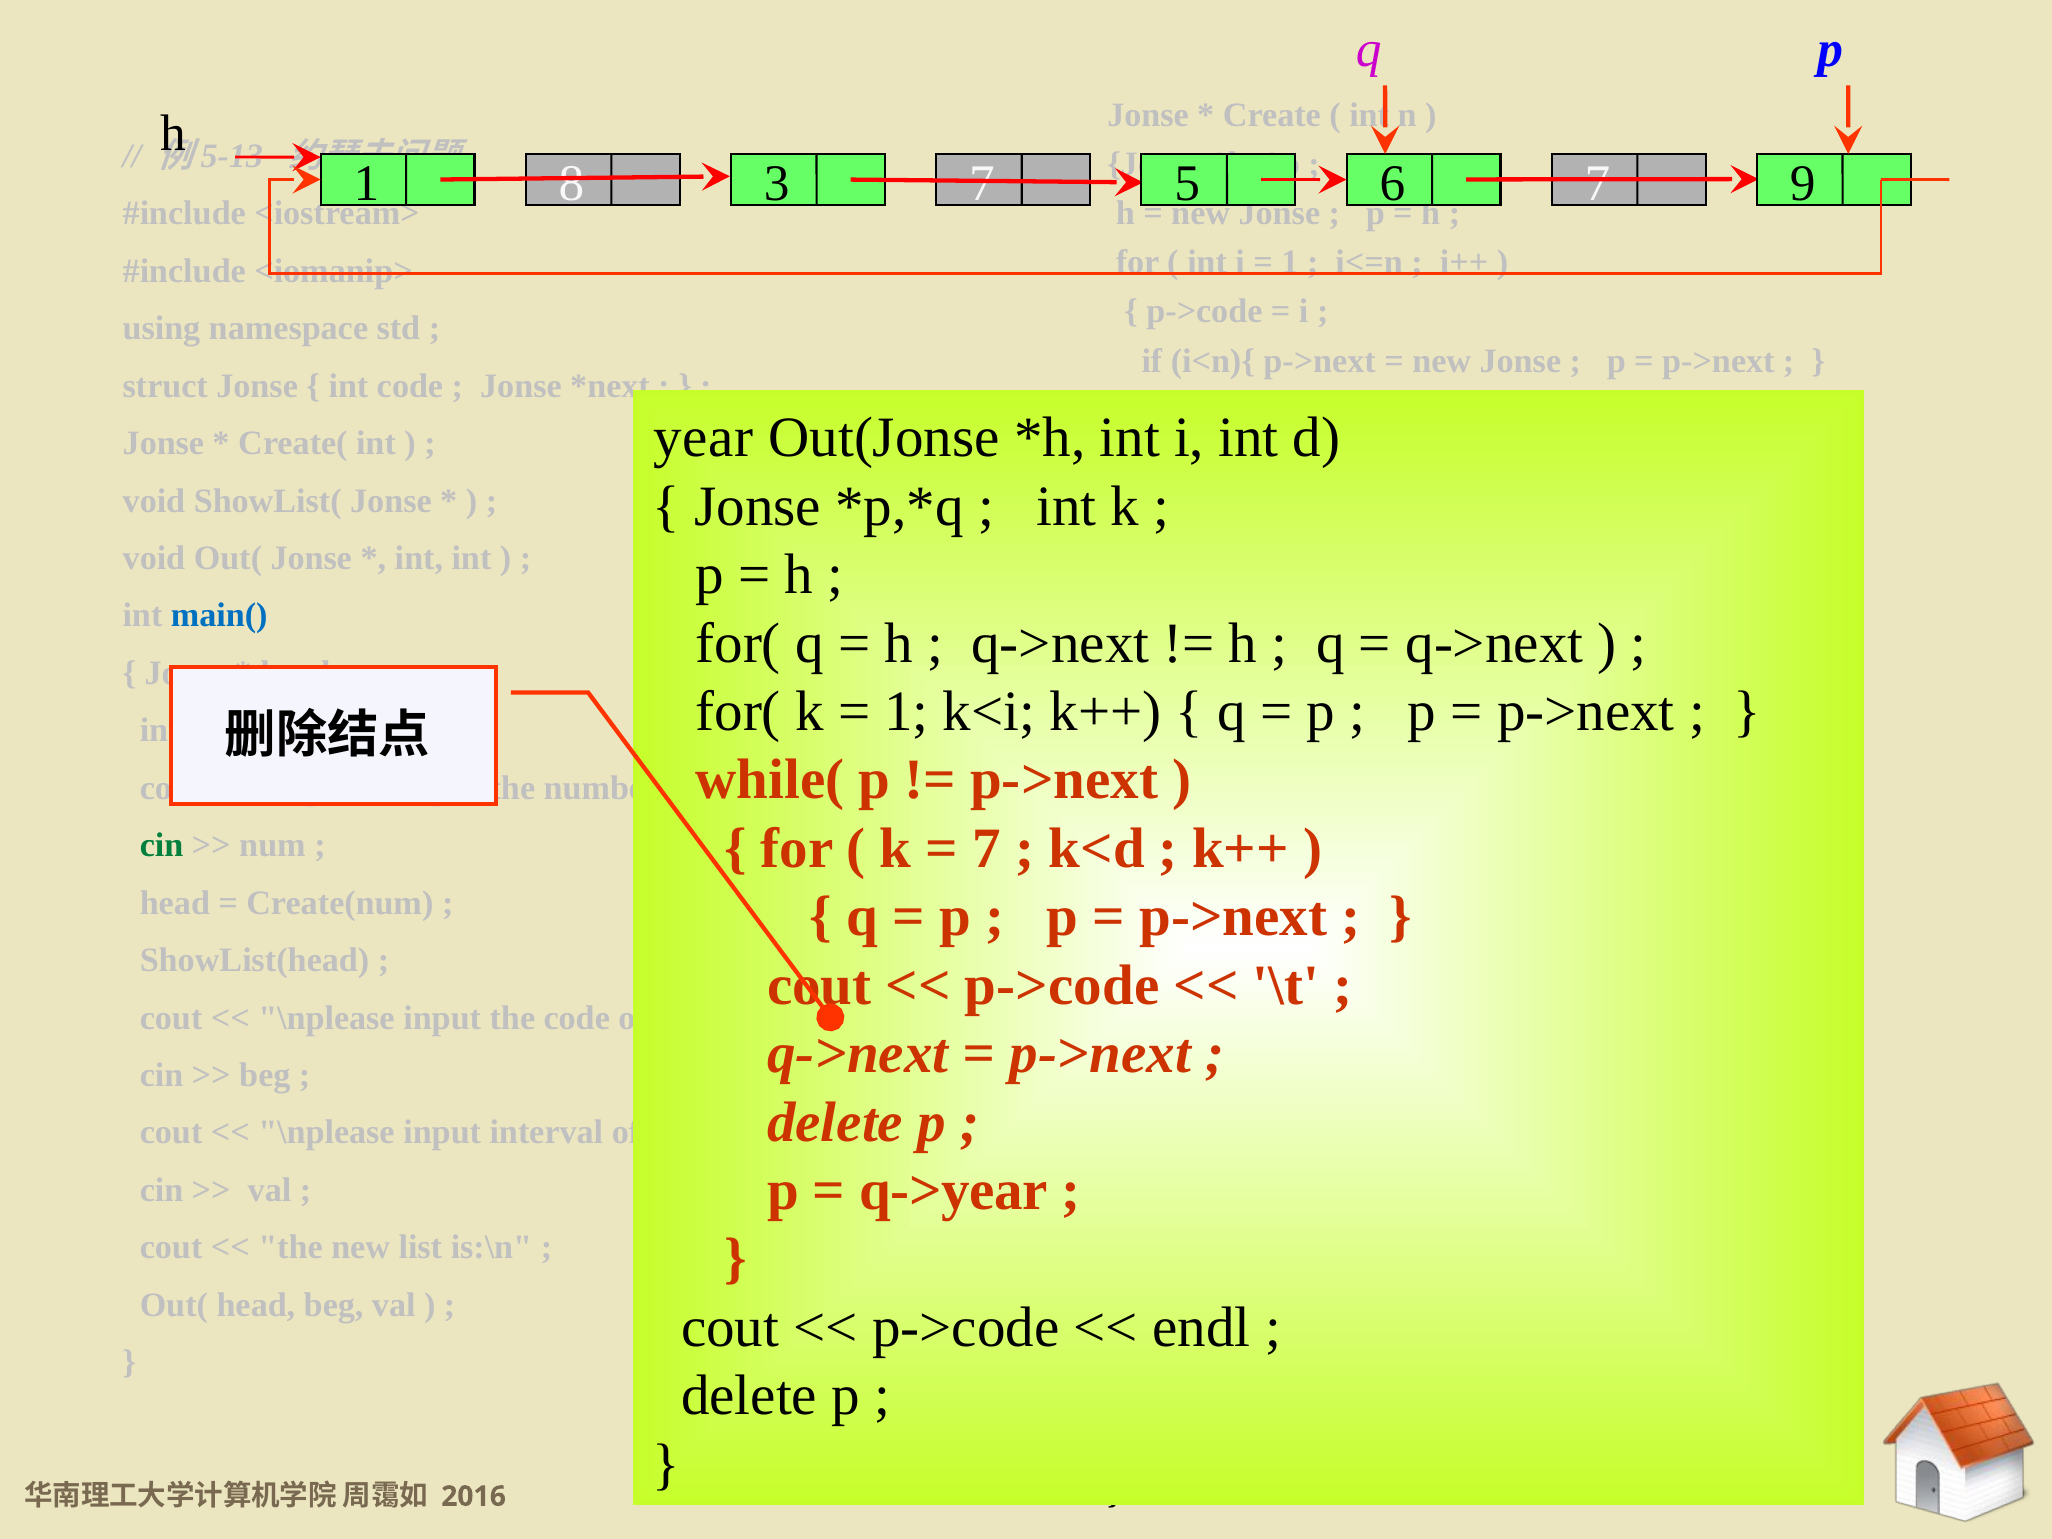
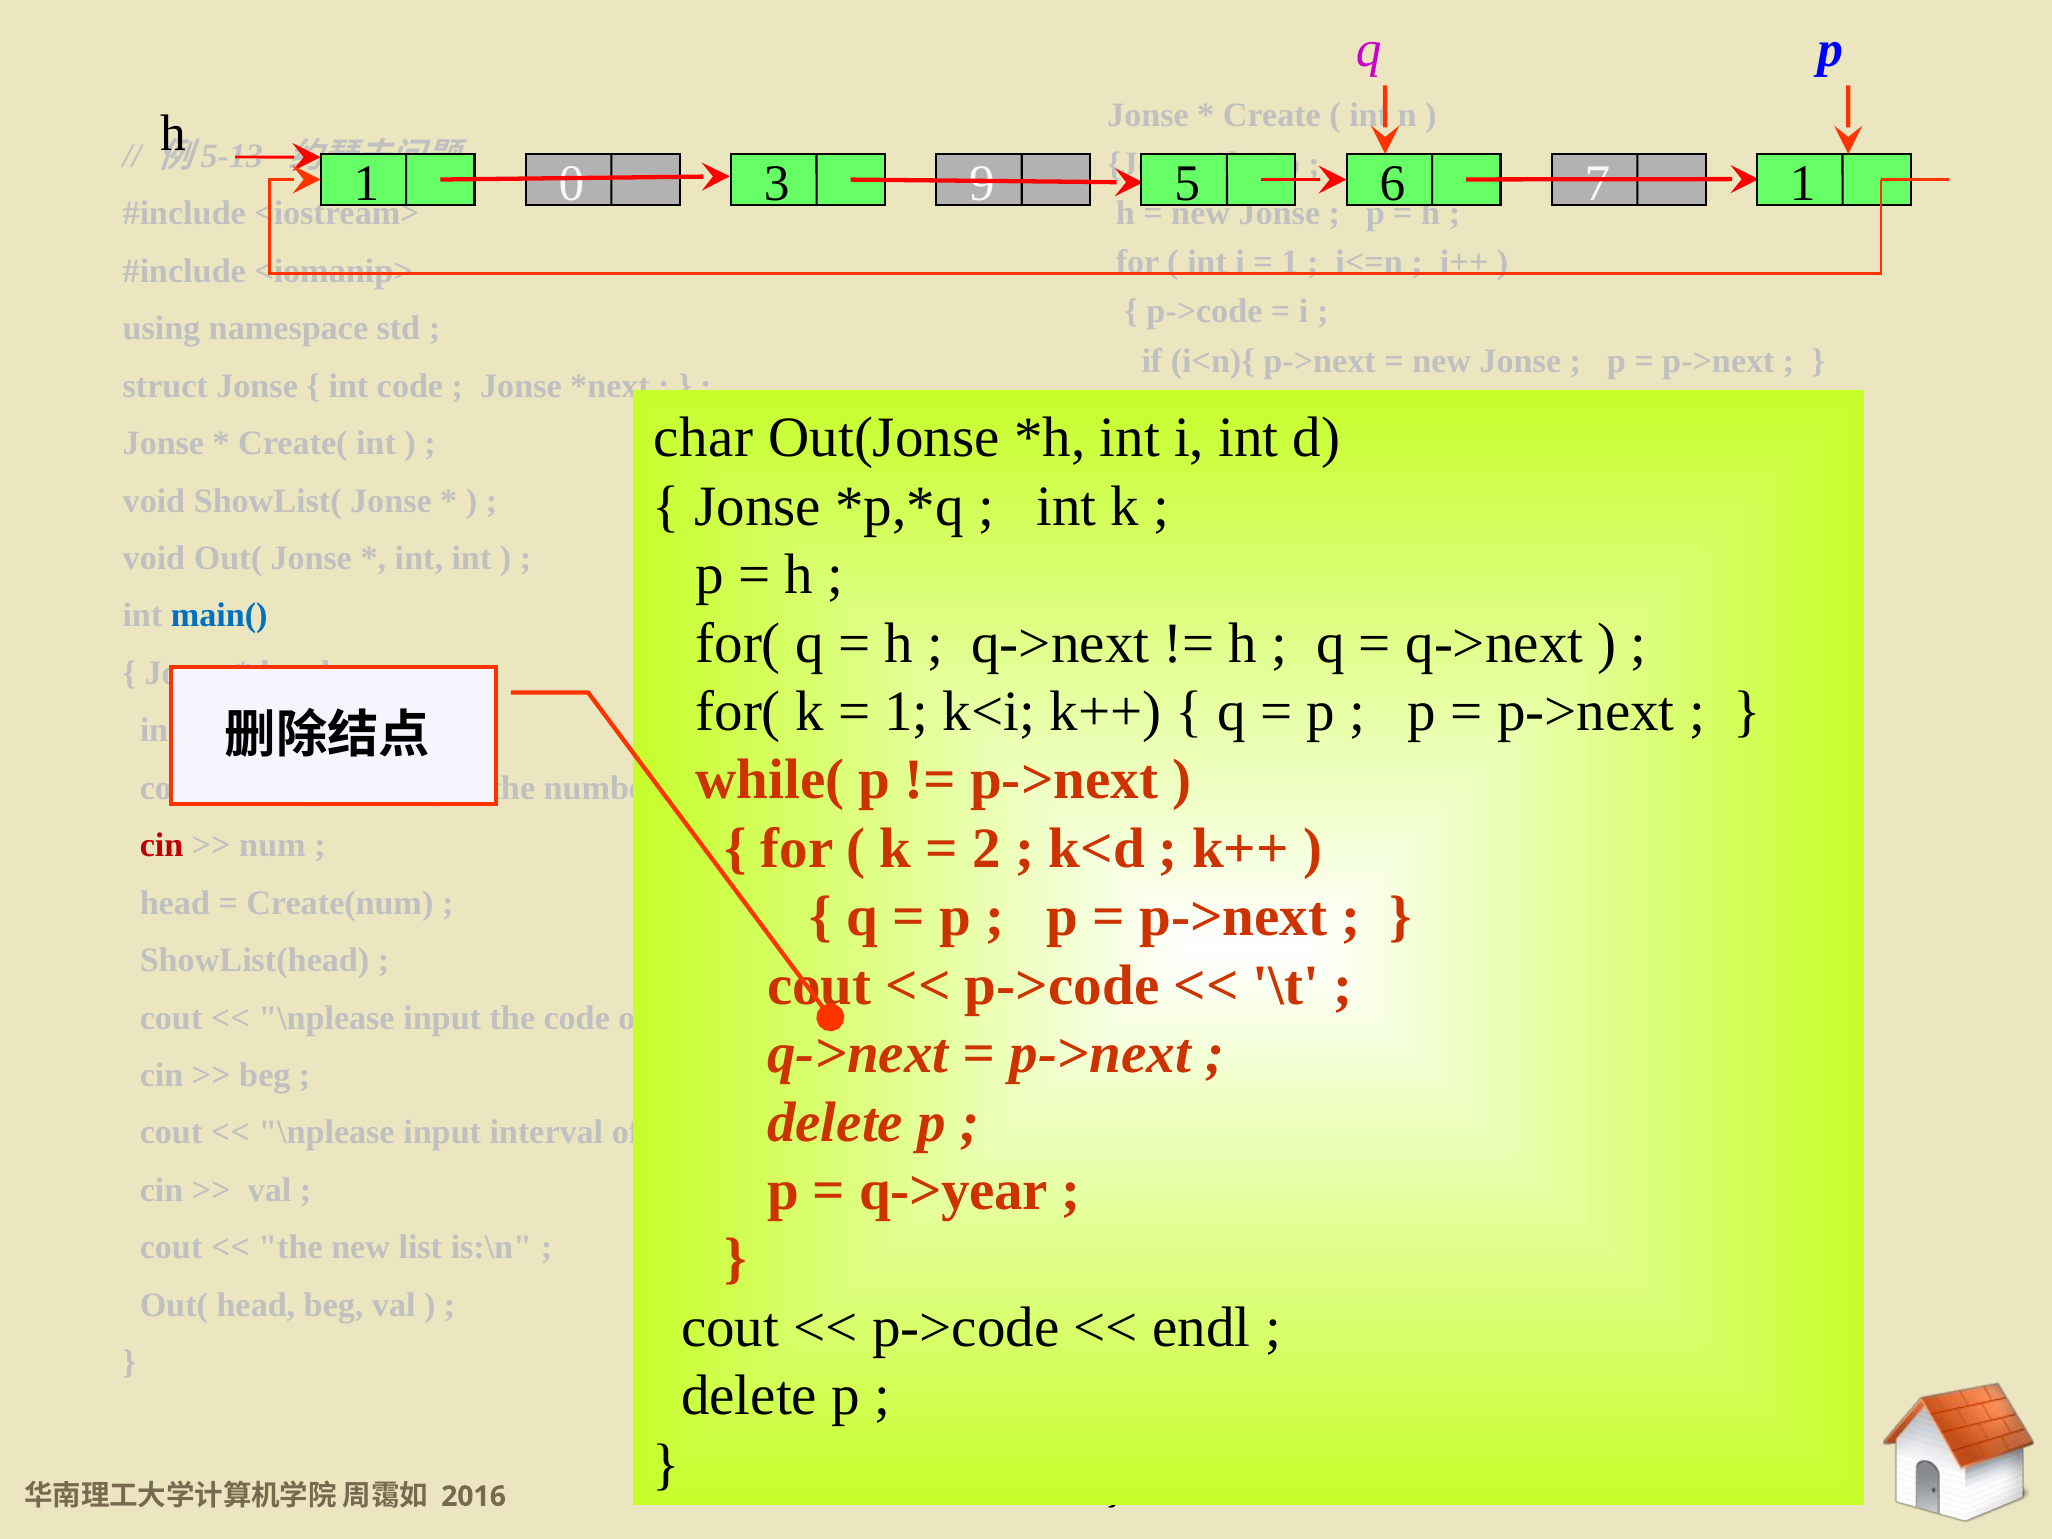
8: 8 -> 0
3 7: 7 -> 9
7 9: 9 -> 1
year: year -> char
7 at (987, 849): 7 -> 2
cin at (162, 845) colour: green -> red
